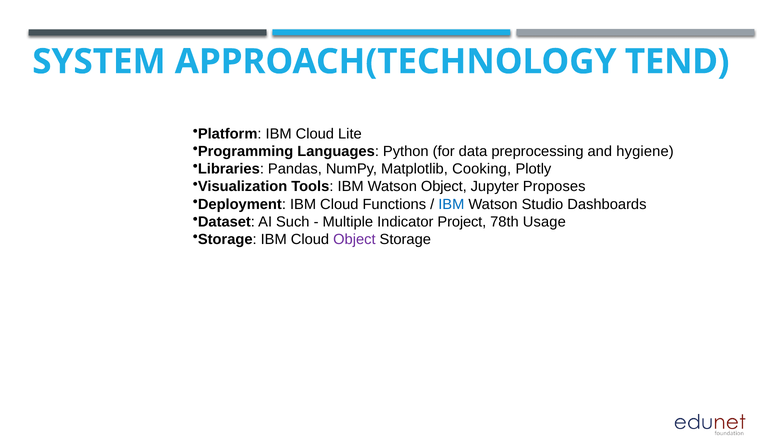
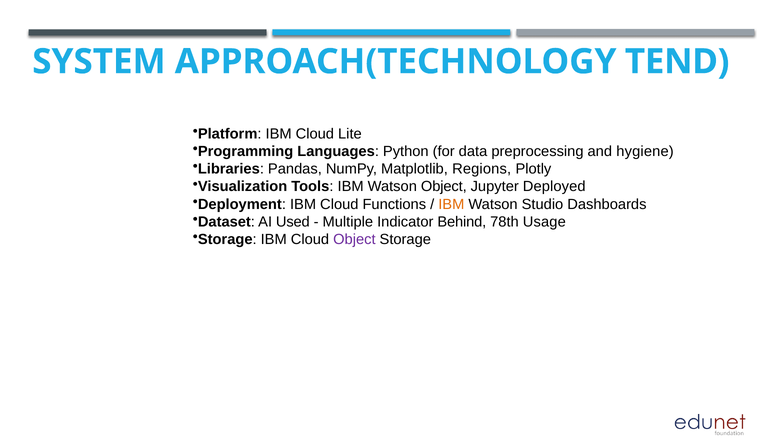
Cooking: Cooking -> Regions
Proposes: Proposes -> Deployed
IBM at (451, 204) colour: blue -> orange
Such: Such -> Used
Project: Project -> Behind
